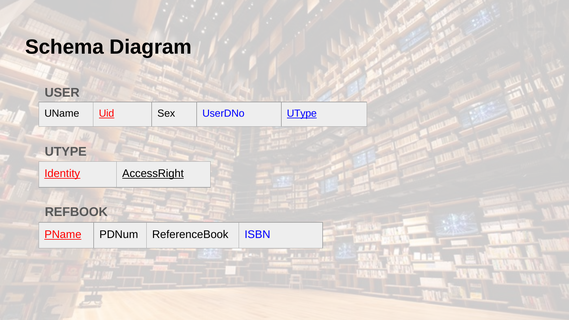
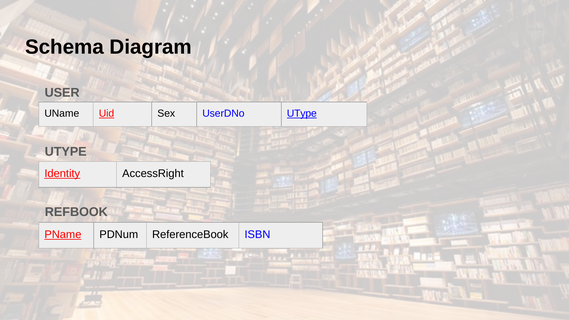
AccessRight underline: present -> none
